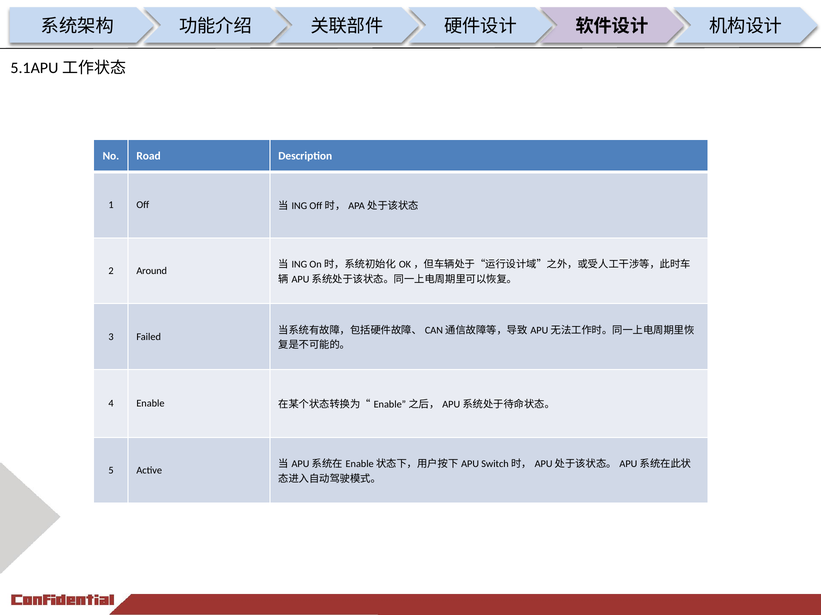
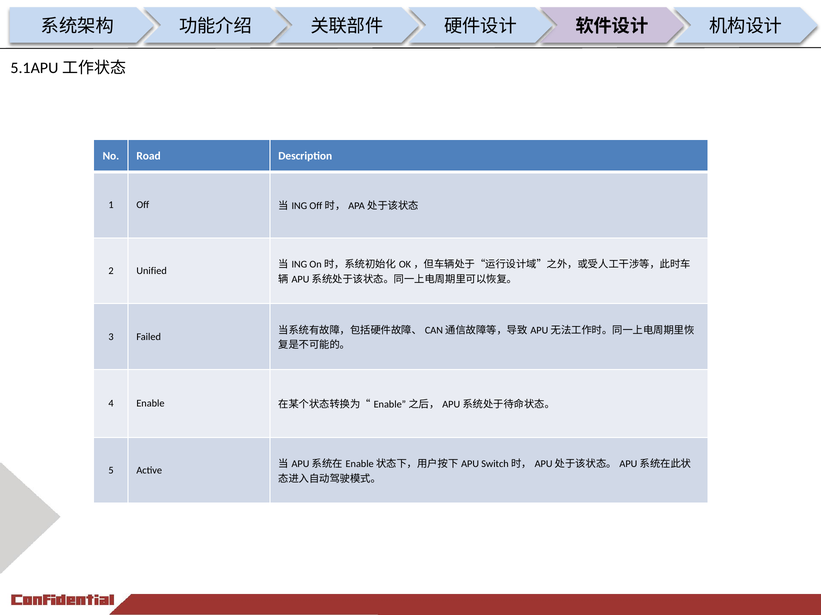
Around: Around -> Unified
